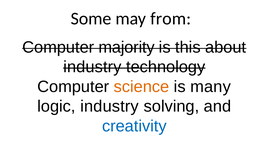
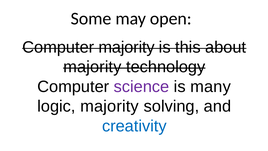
from: from -> open
industry at (92, 67): industry -> majority
science colour: orange -> purple
logic industry: industry -> majority
